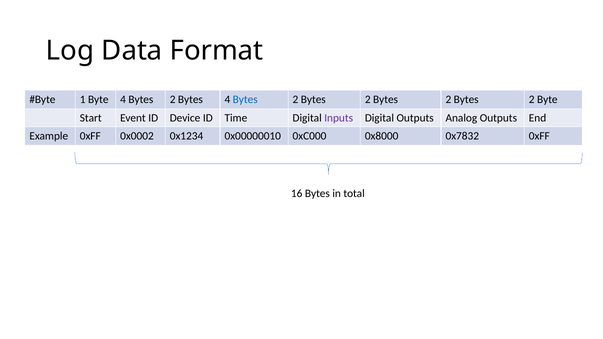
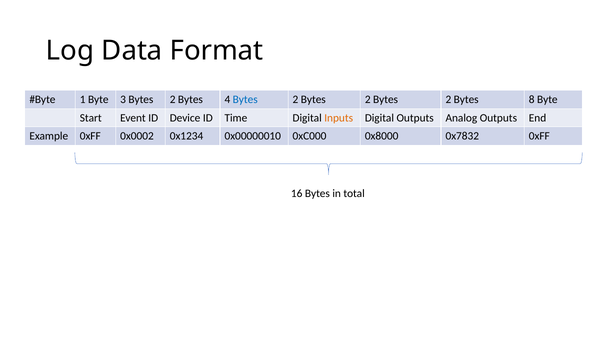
Byte 4: 4 -> 3
2 at (532, 100): 2 -> 8
Inputs colour: purple -> orange
